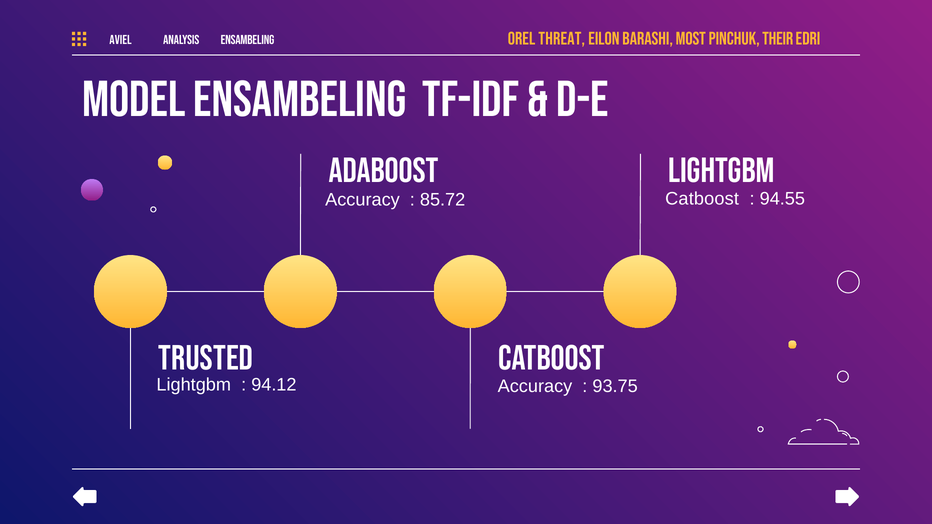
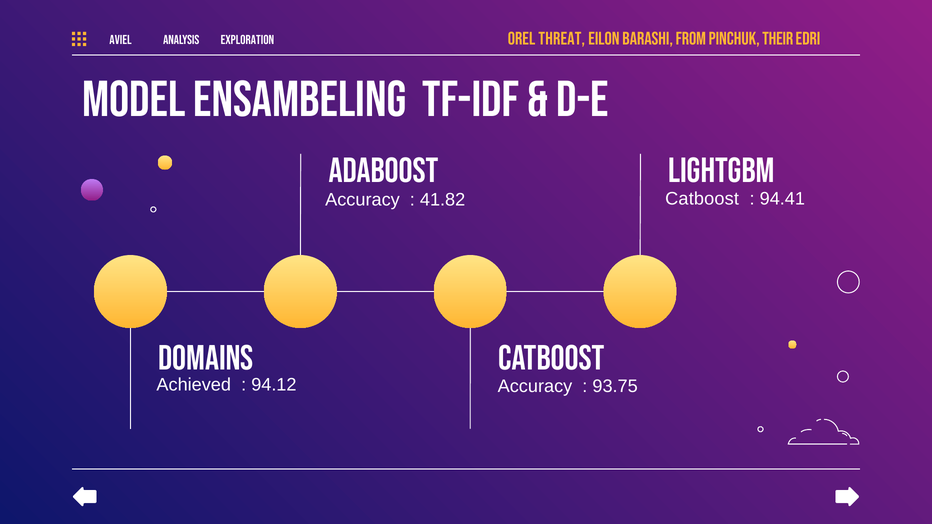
MOST: MOST -> FROM
ANALYSIS ensambeling: ensambeling -> exploration
94.55: 94.55 -> 94.41
85.72: 85.72 -> 41.82
trusted: trusted -> domains
Lightgbm at (194, 385): Lightgbm -> Achieved
